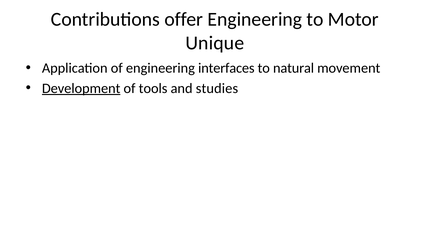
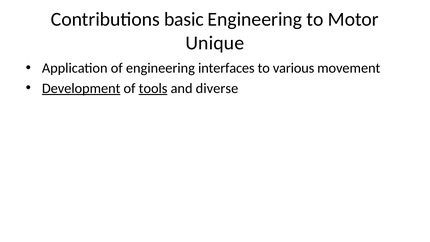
offer: offer -> basic
natural: natural -> various
tools underline: none -> present
studies: studies -> diverse
